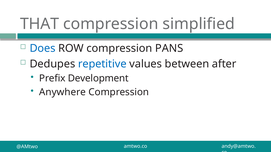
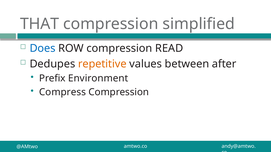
PANS: PANS -> READ
repetitive colour: blue -> orange
Development: Development -> Environment
Anywhere: Anywhere -> Compress
